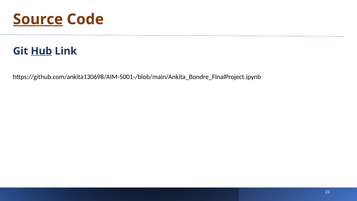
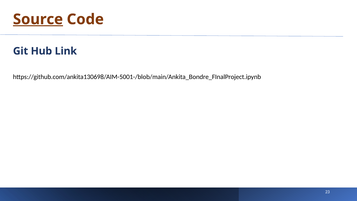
Hub underline: present -> none
